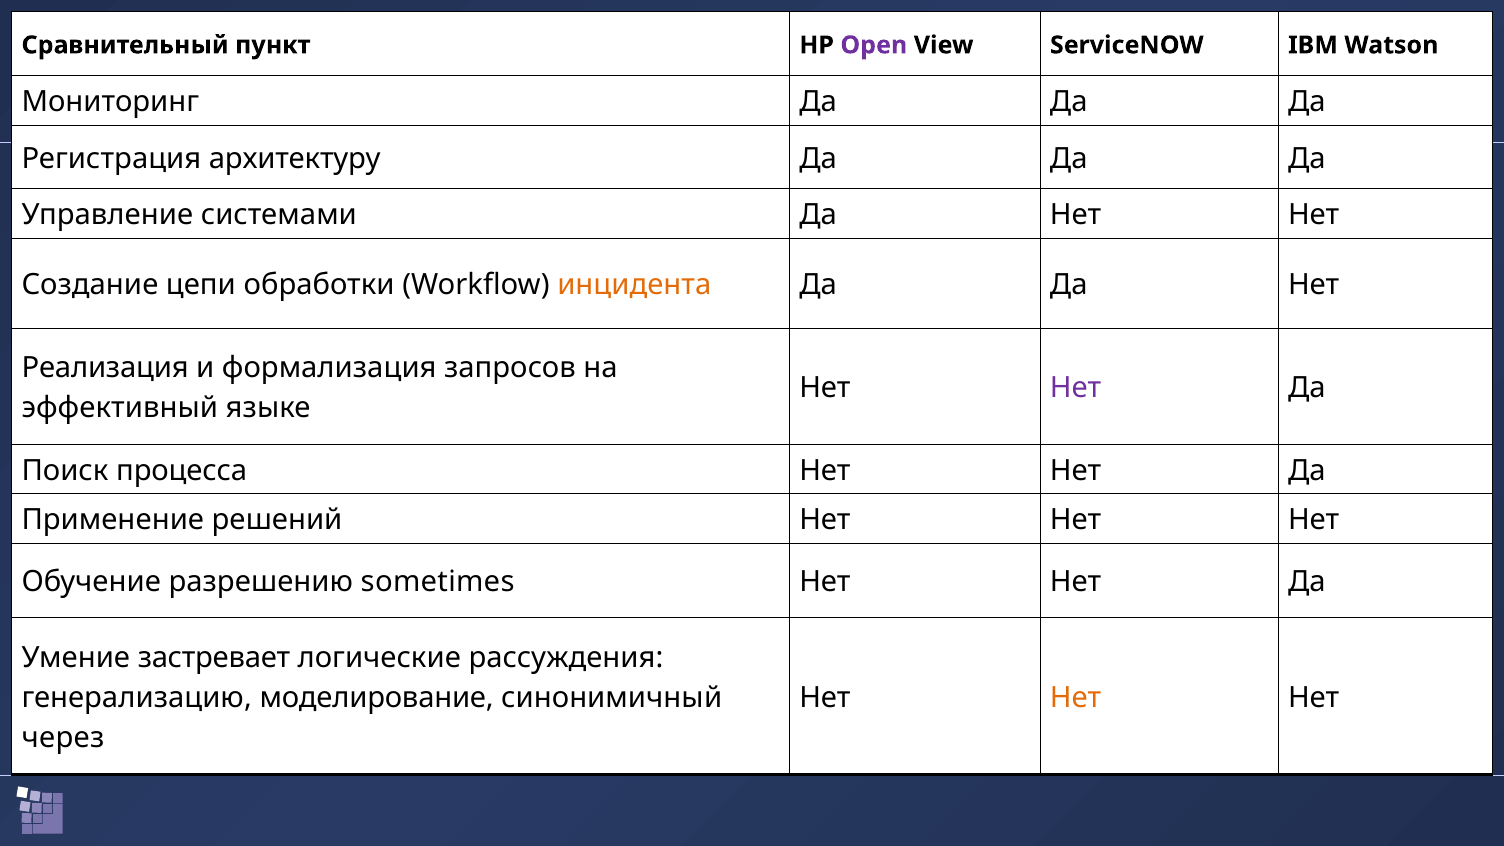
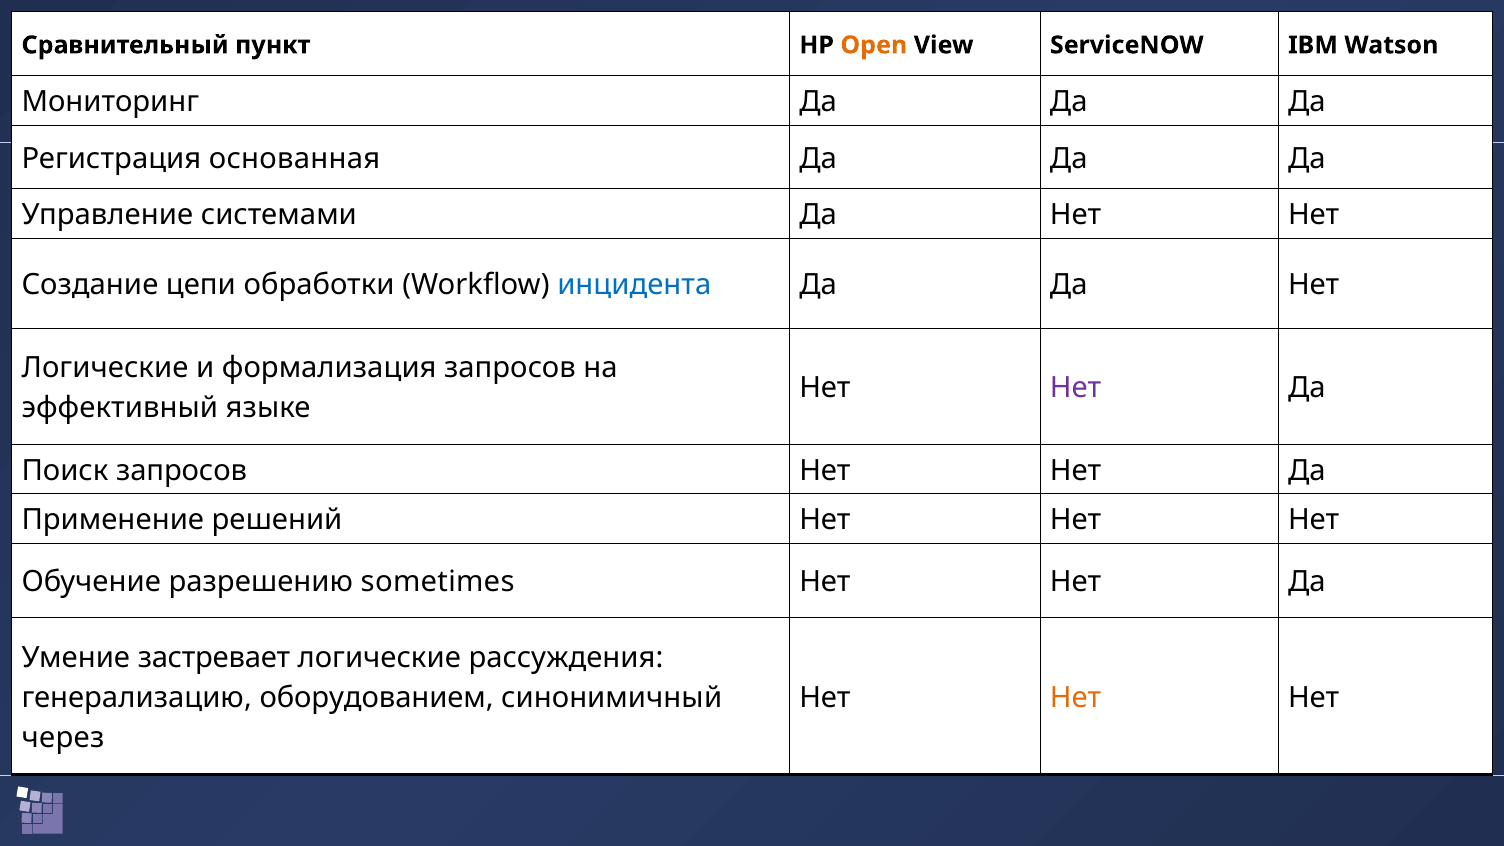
Open colour: purple -> orange
архитектуру: архитектуру -> основанная
инцидента colour: orange -> blue
Реализация at (105, 368): Реализация -> Логические
Поиск процесса: процесса -> запросов
моделирование: моделирование -> оборудованием
